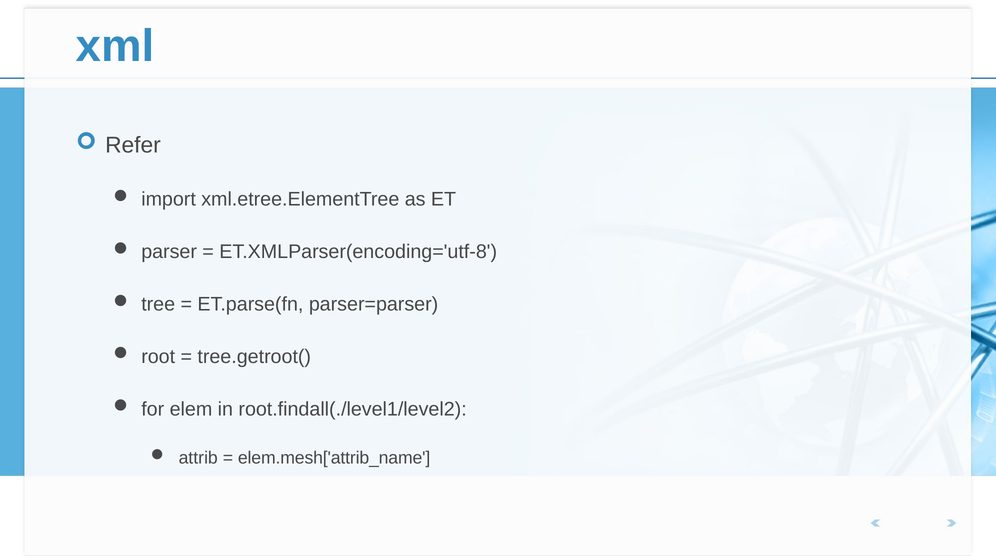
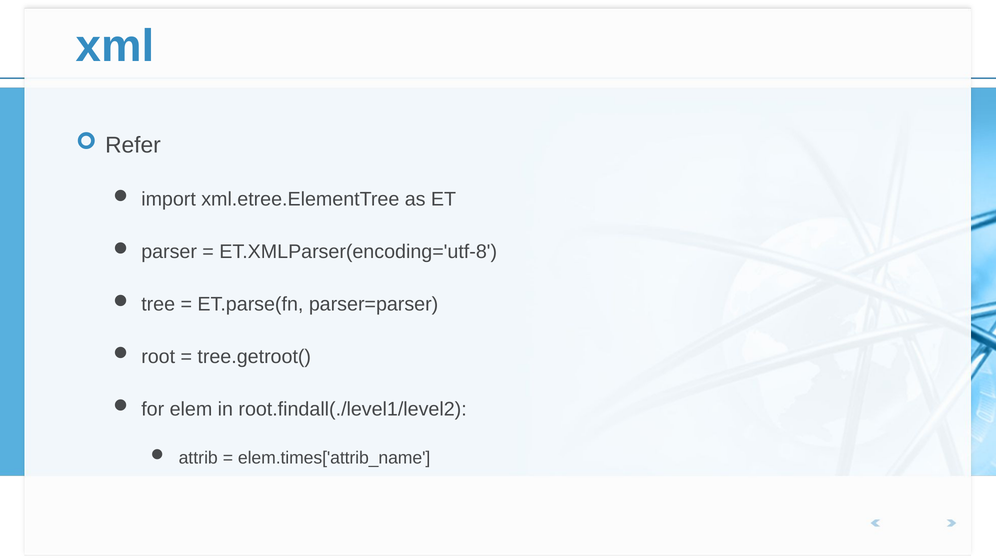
elem.mesh['attrib_name: elem.mesh['attrib_name -> elem.times['attrib_name
